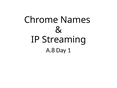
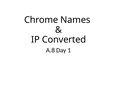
Streaming: Streaming -> Converted
